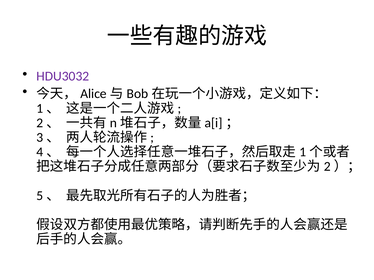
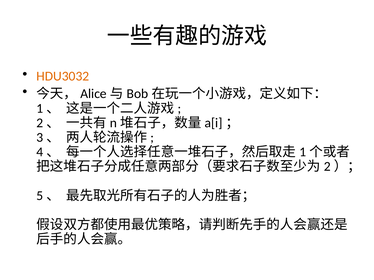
HDU3032 colour: purple -> orange
